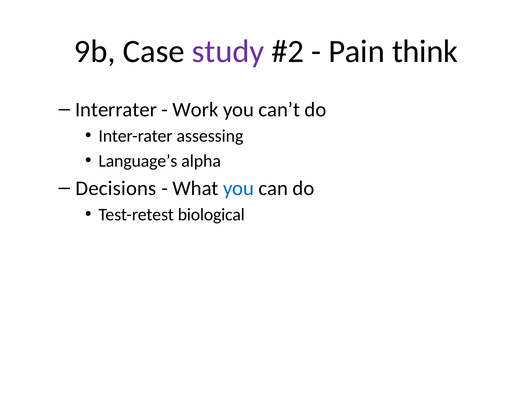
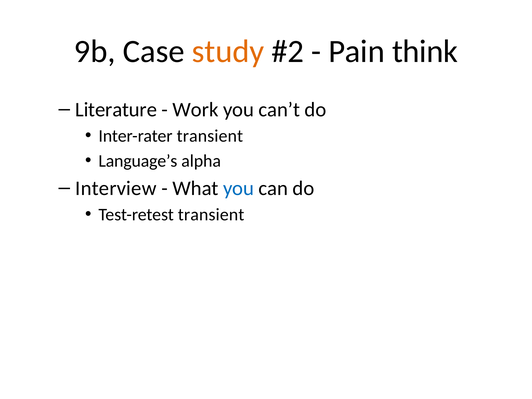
study colour: purple -> orange
Interrater: Interrater -> Literature
Inter-rater assessing: assessing -> transient
Decisions: Decisions -> Interview
Test-retest biological: biological -> transient
